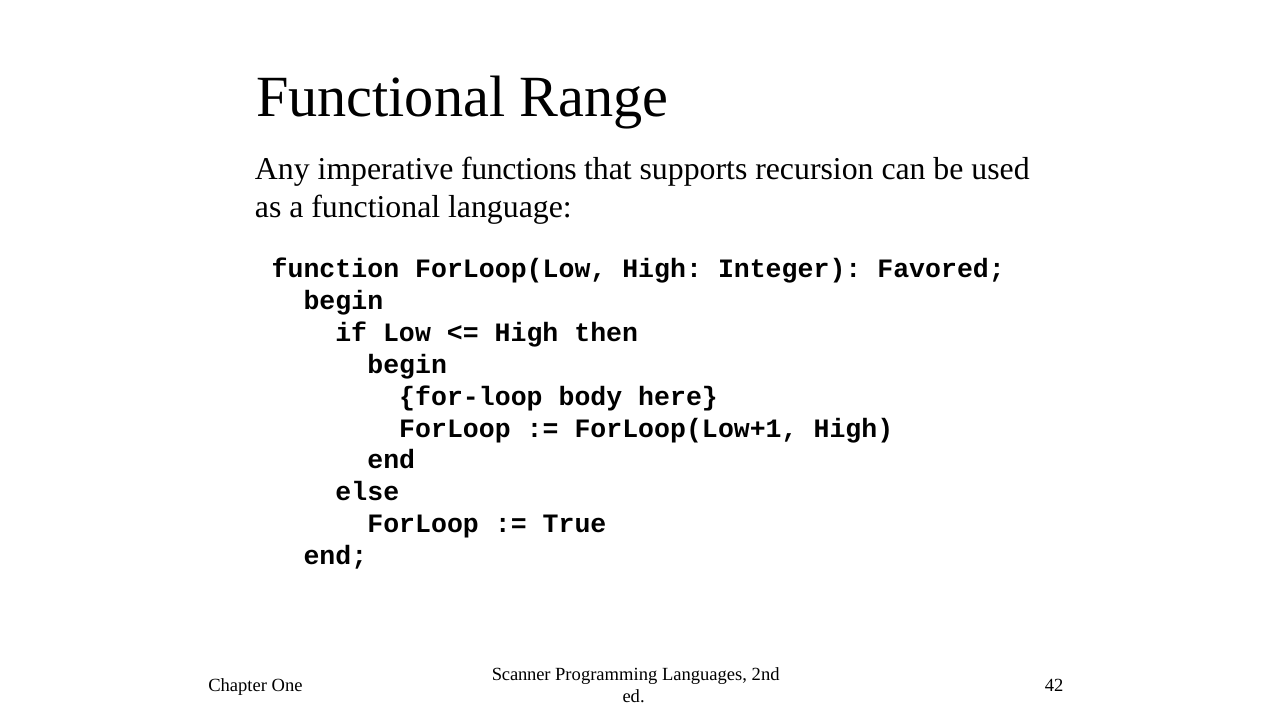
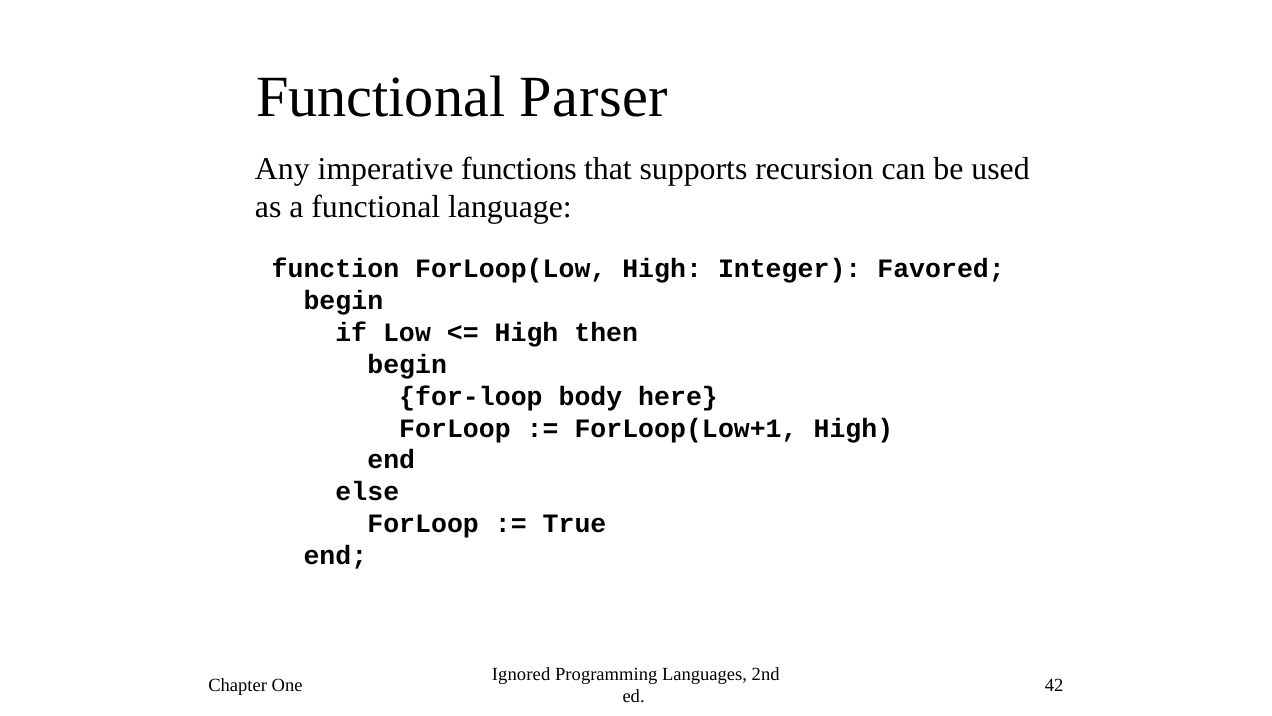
Range: Range -> Parser
Scanner: Scanner -> Ignored
